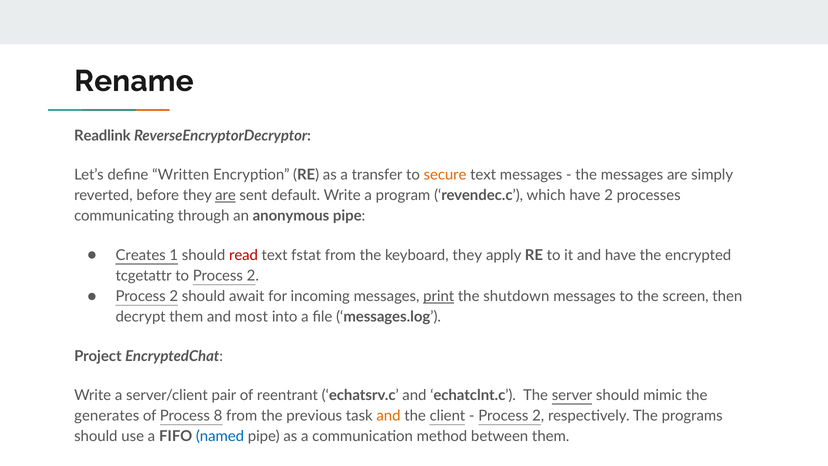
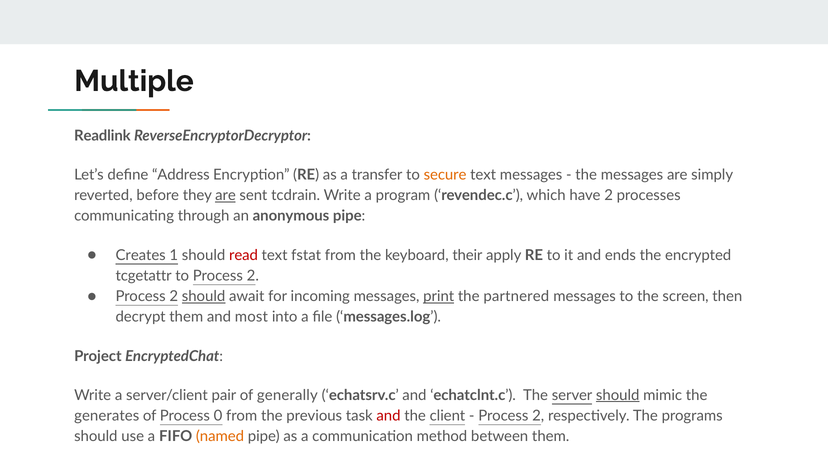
Rename: Rename -> Multiple
Written: Written -> Address
default: default -> tcdrain
keyboard they: they -> their
and have: have -> ends
should at (204, 296) underline: none -> present
shutdown: shutdown -> partnered
reentrant: reentrant -> generally
should at (618, 395) underline: none -> present
8: 8 -> 0
and at (388, 416) colour: orange -> red
named colour: blue -> orange
